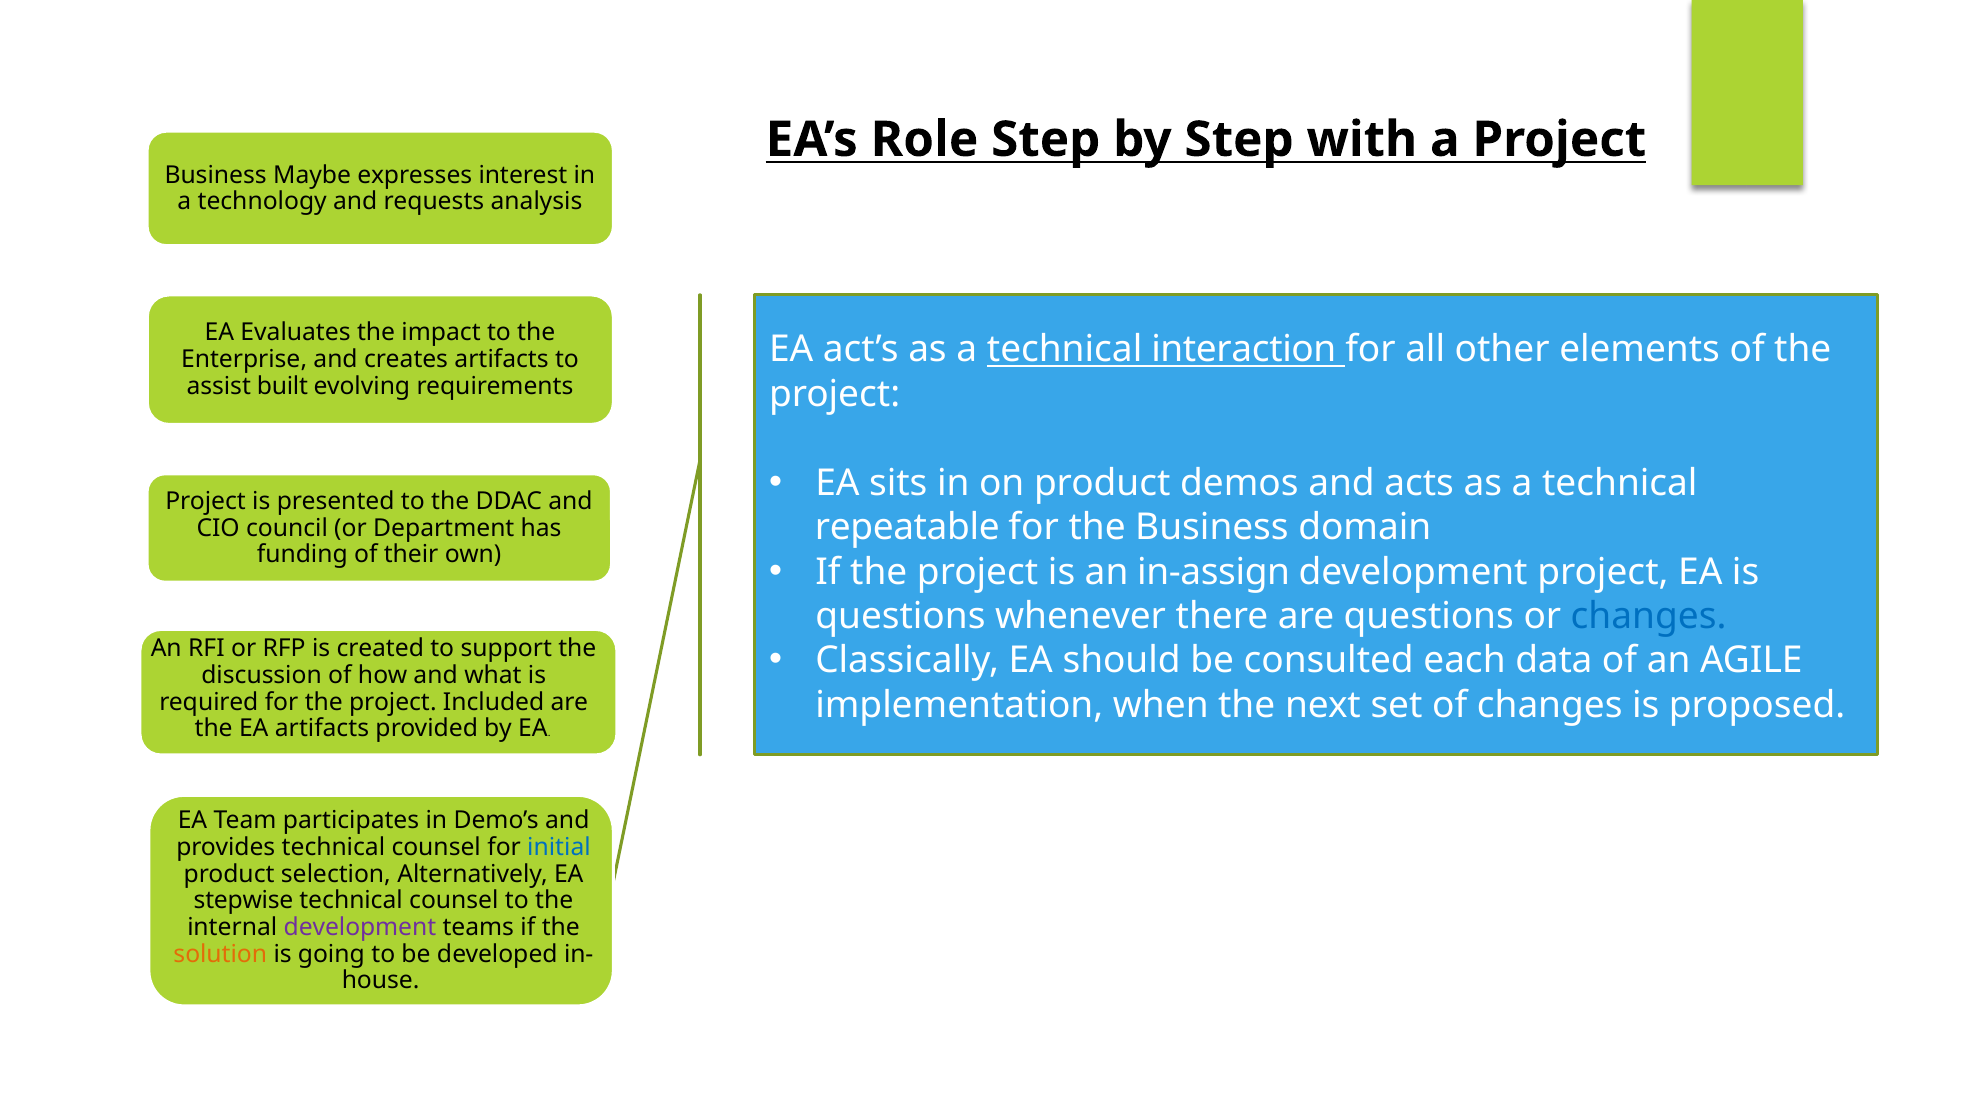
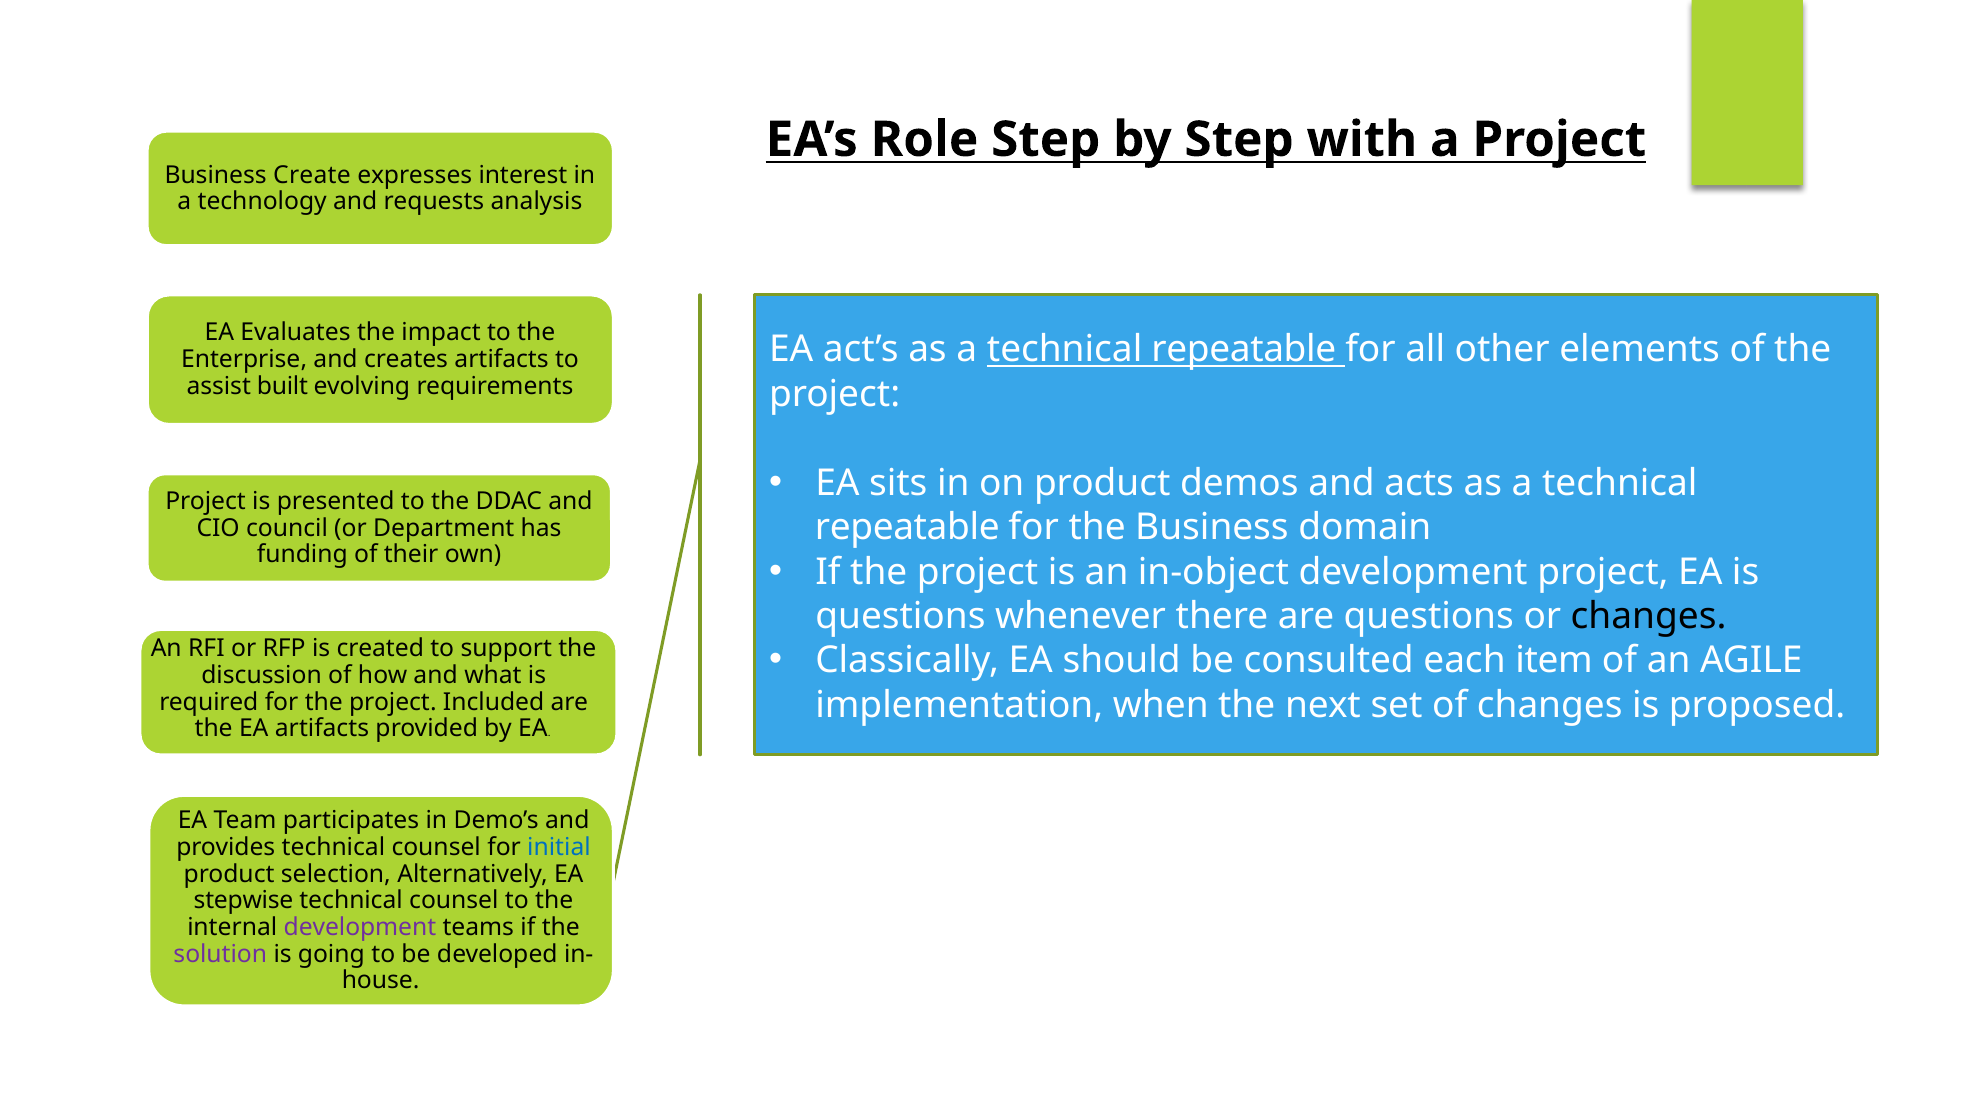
Maybe: Maybe -> Create
interaction at (1244, 350): interaction -> repeatable
in-assign: in-assign -> in-object
changes at (1649, 617) colour: blue -> black
data: data -> item
solution colour: orange -> purple
